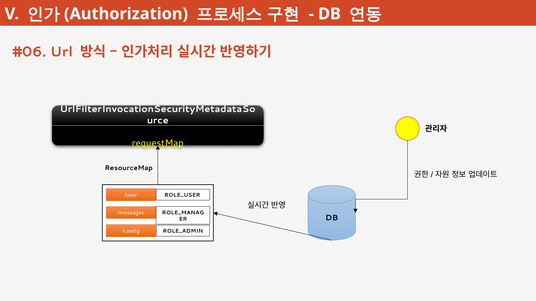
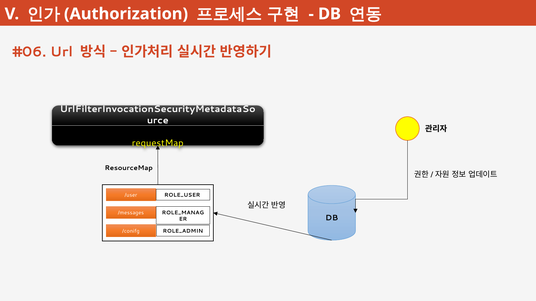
requestMap underline: present -> none
